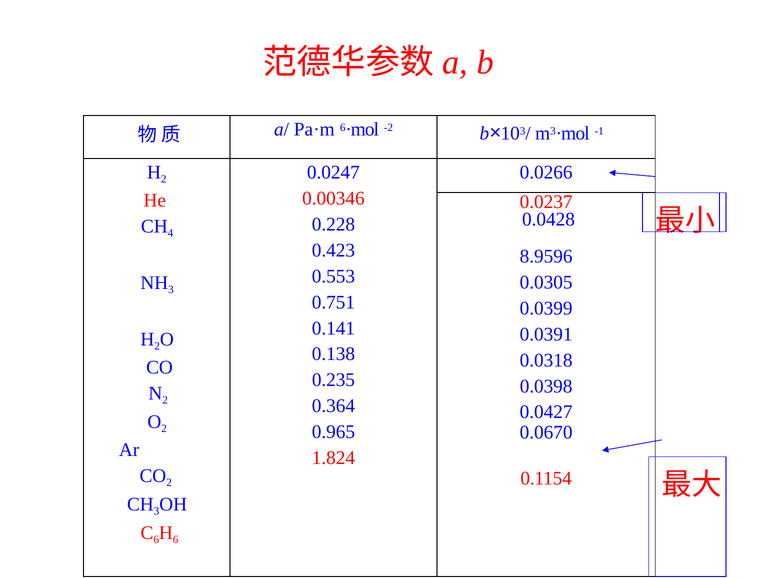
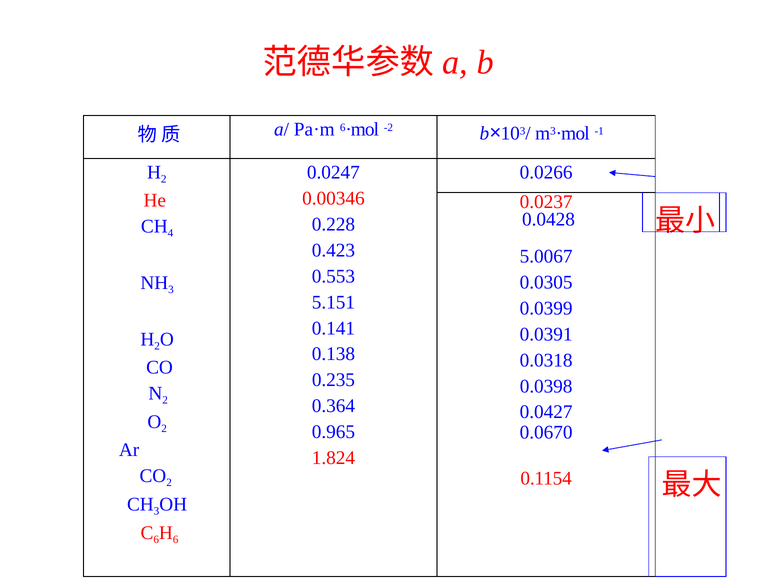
8.9596: 8.9596 -> 5.0067
0.751: 0.751 -> 5.151
